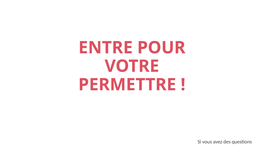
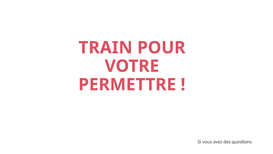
ENTRE: ENTRE -> TRAIN
